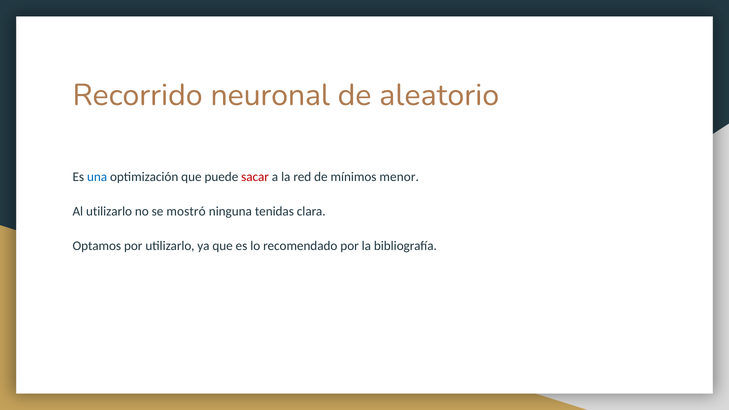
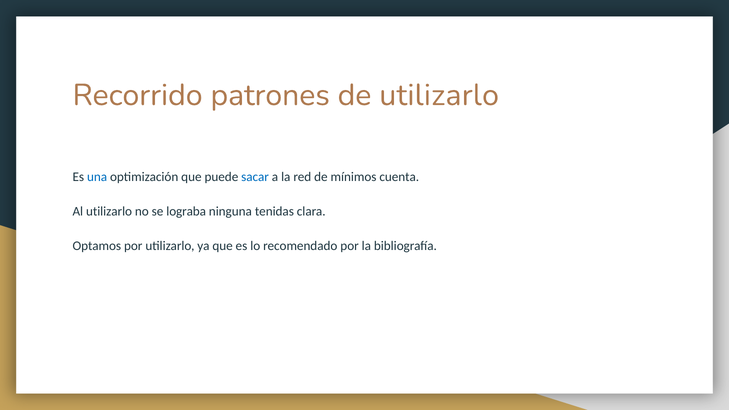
neuronal: neuronal -> patrones
de aleatorio: aleatorio -> utilizarlo
sacar colour: red -> blue
menor: menor -> cuenta
mostró: mostró -> lograba
